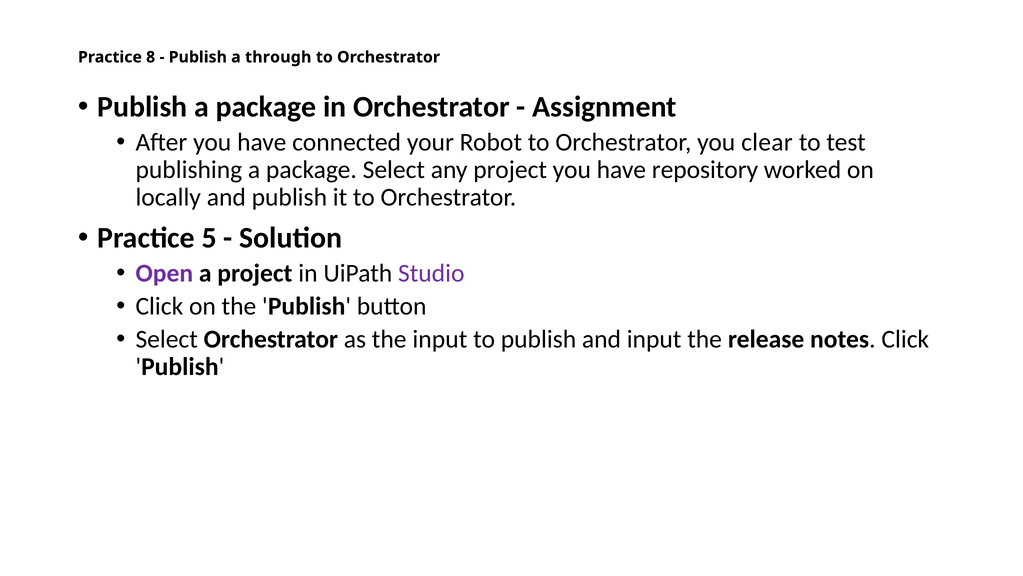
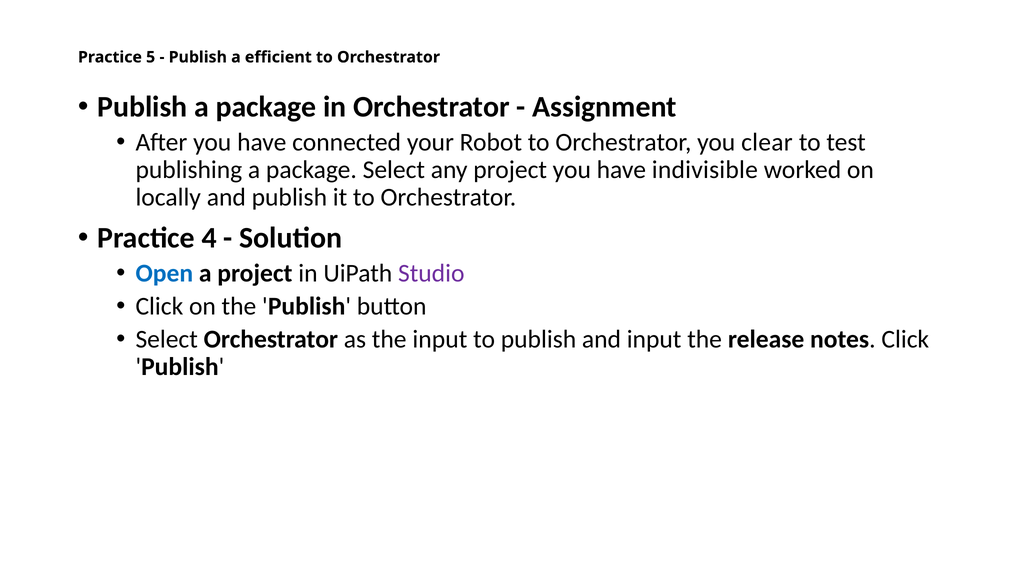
8: 8 -> 5
through: through -> efficient
repository: repository -> indivisible
5: 5 -> 4
Open colour: purple -> blue
